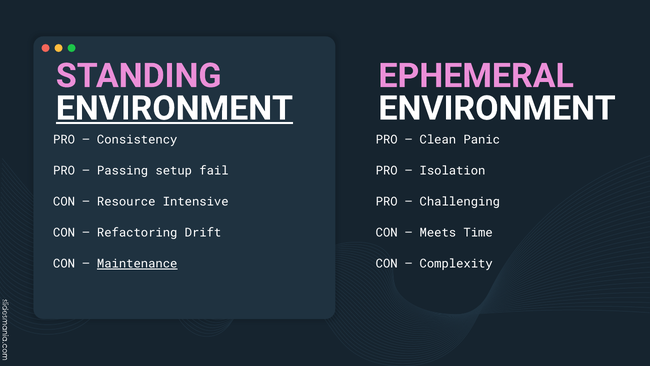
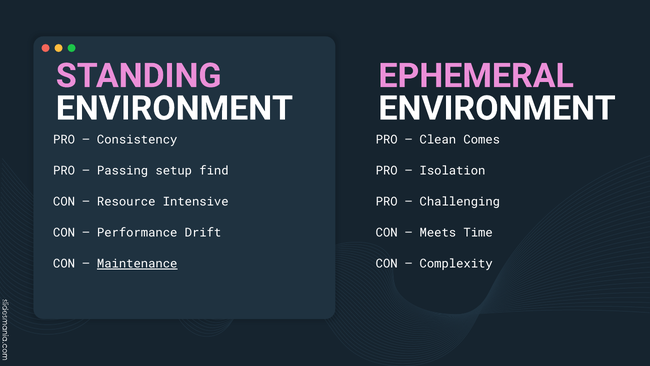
ENVIRONMENT at (174, 108) underline: present -> none
Panic: Panic -> Comes
fail: fail -> find
Refactoring: Refactoring -> Performance
